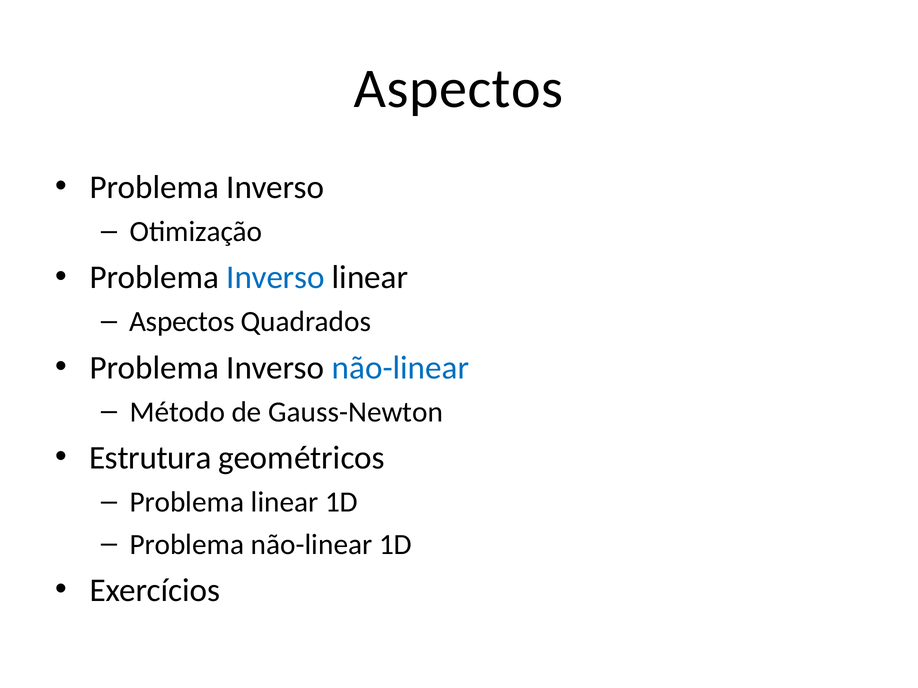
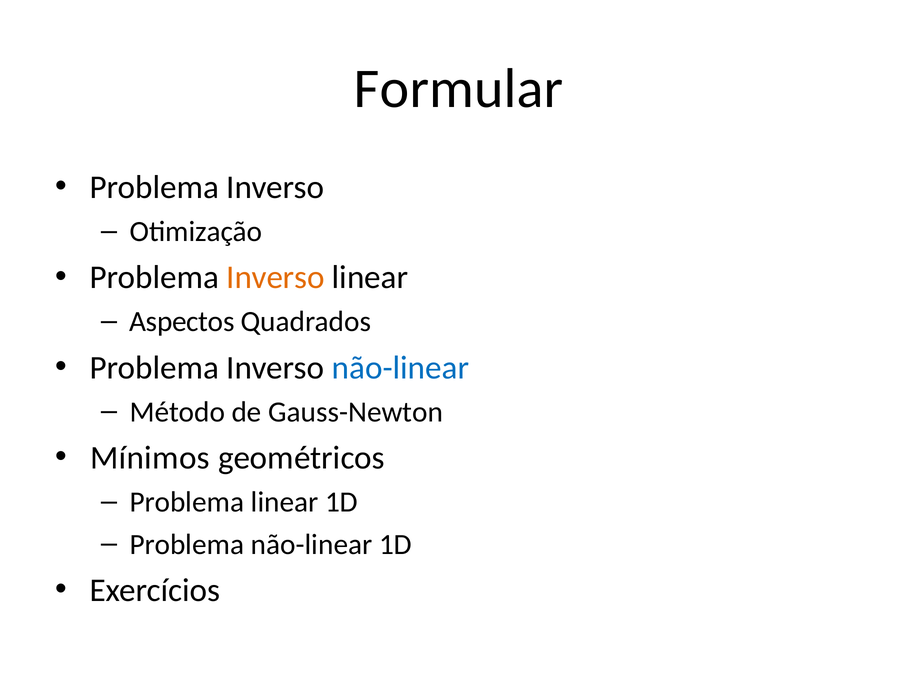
Aspectos at (459, 89): Aspectos -> Formular
Inverso at (275, 278) colour: blue -> orange
Estrutura: Estrutura -> Mínimos
